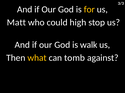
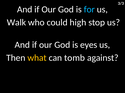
for colour: yellow -> light blue
Matt: Matt -> Walk
walk: walk -> eyes
